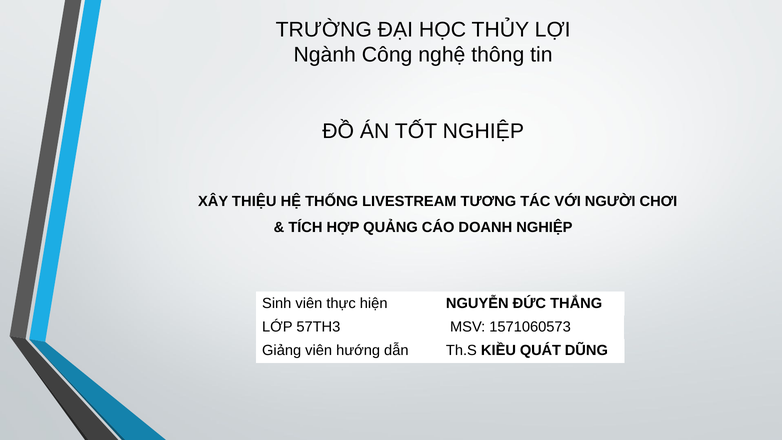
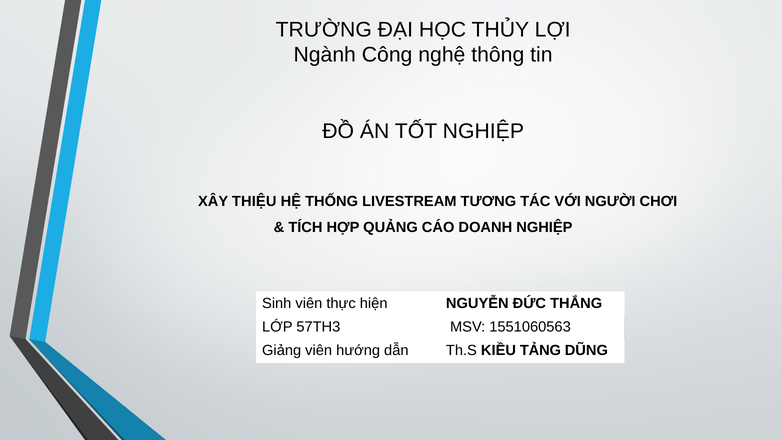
1571060573: 1571060573 -> 1551060563
QUÁT: QUÁT -> TẢNG
